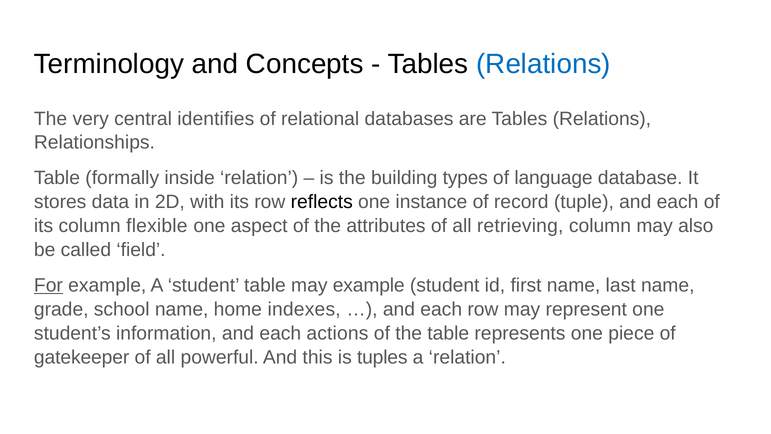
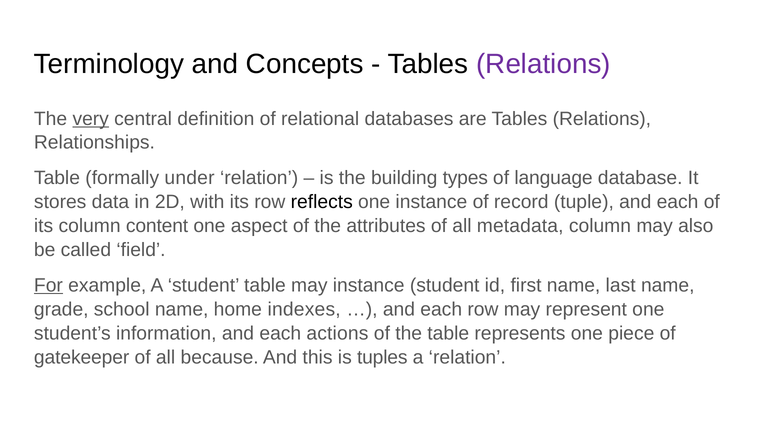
Relations at (543, 64) colour: blue -> purple
very underline: none -> present
identifies: identifies -> definition
inside: inside -> under
flexible: flexible -> content
retrieving: retrieving -> metadata
may example: example -> instance
powerful: powerful -> because
